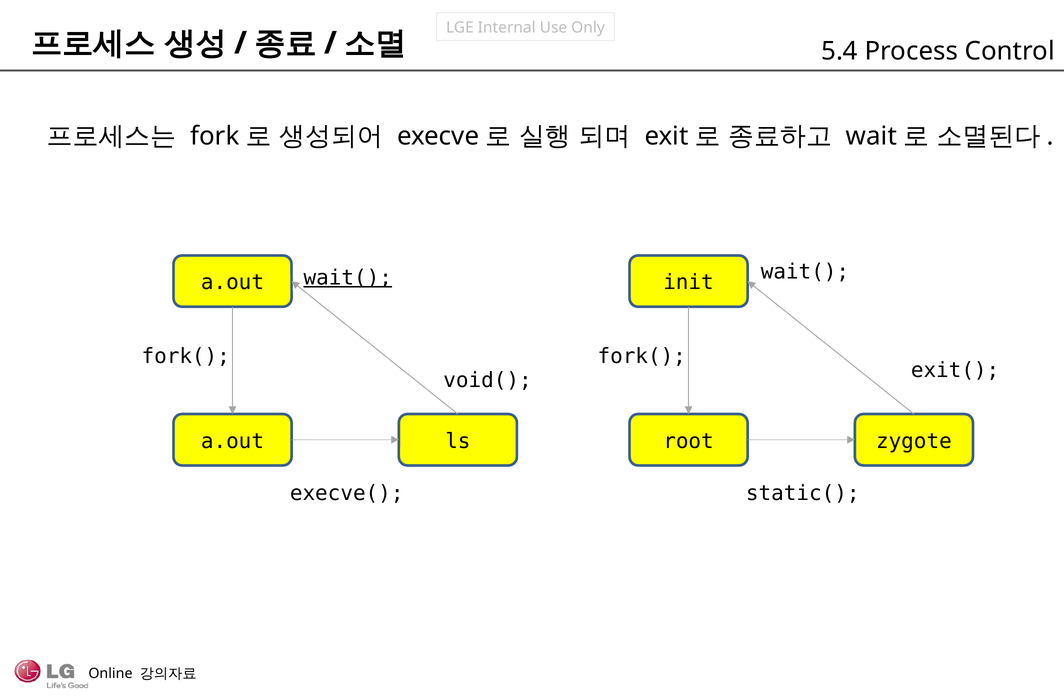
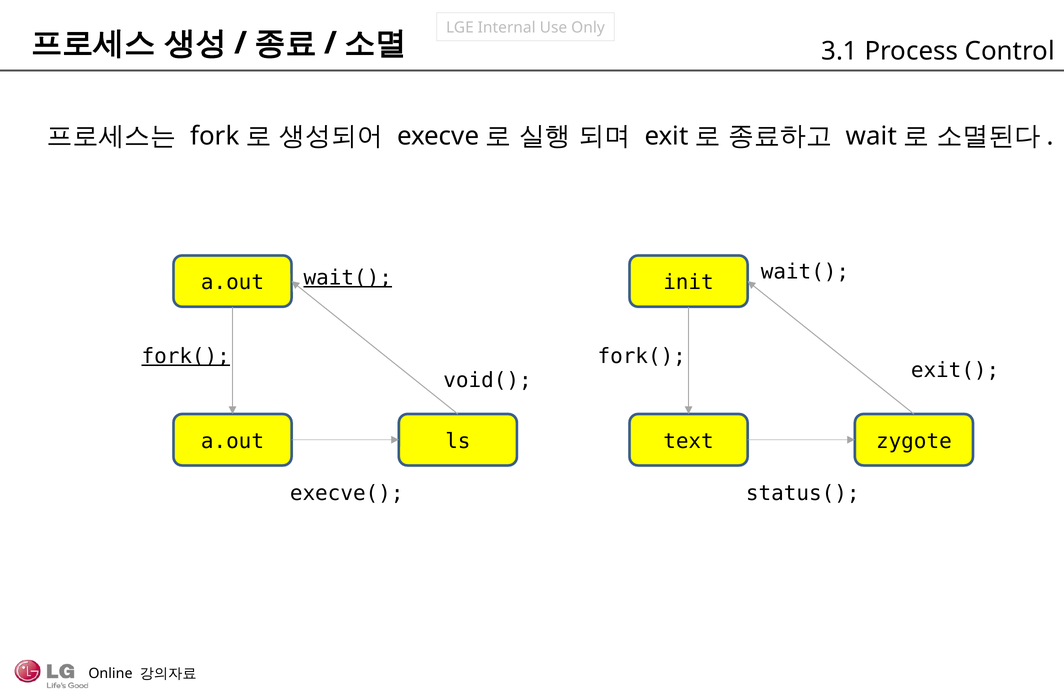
5.4: 5.4 -> 3.1
fork( at (186, 356) underline: none -> present
root: root -> text
static(: static( -> status(
